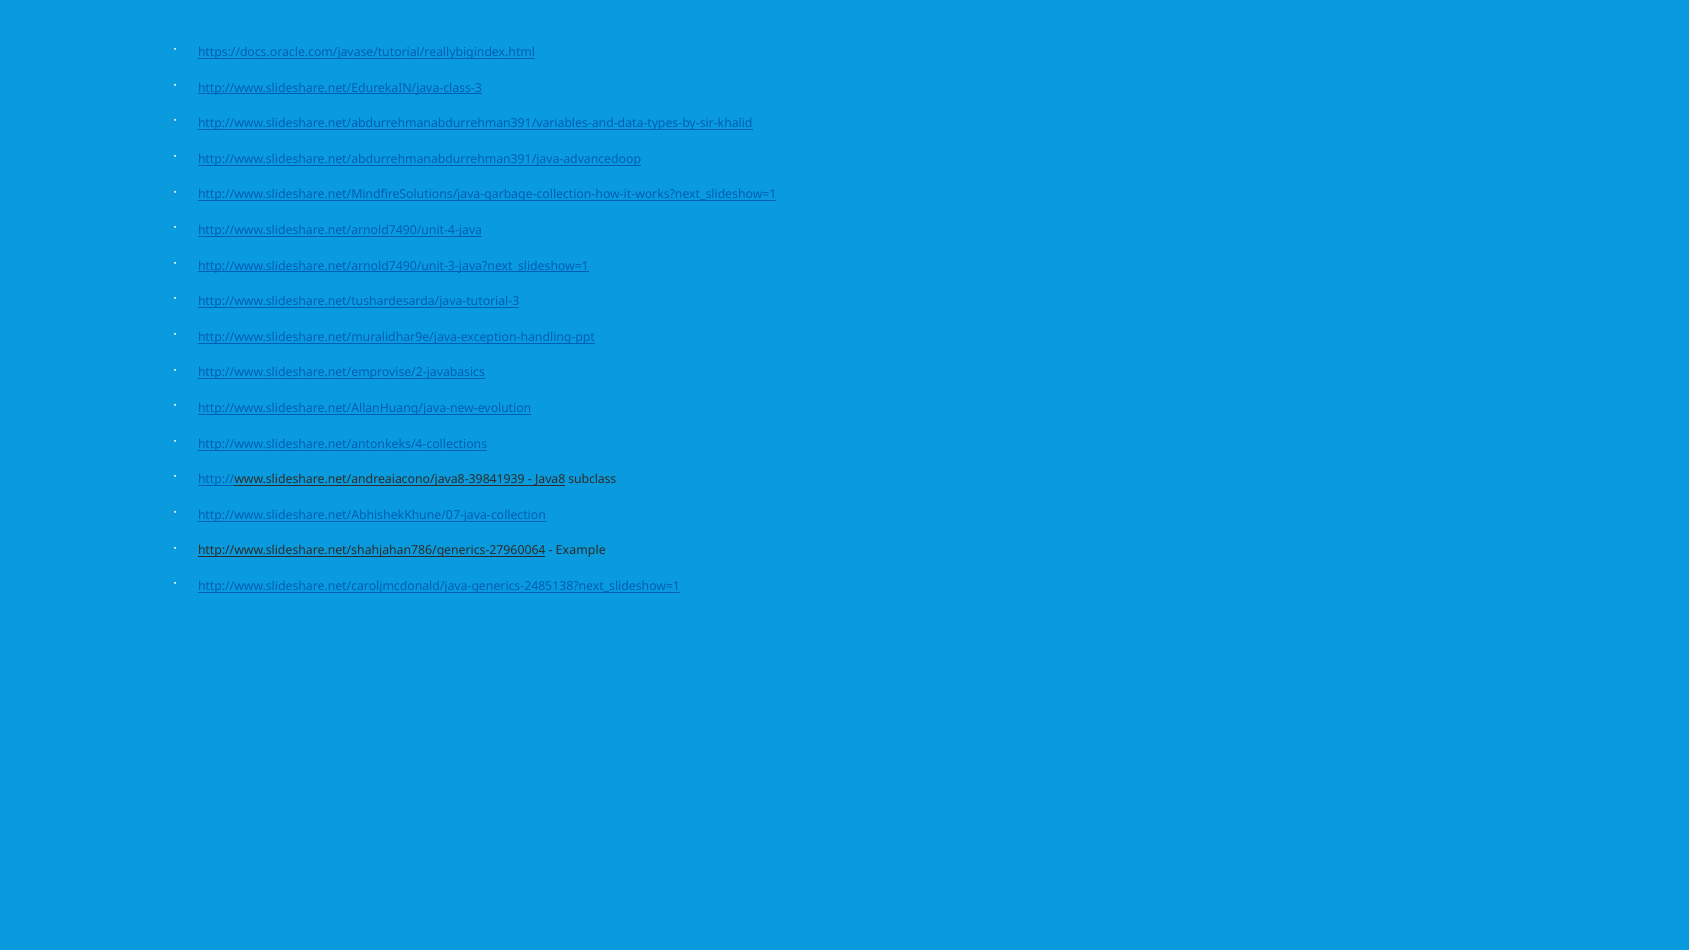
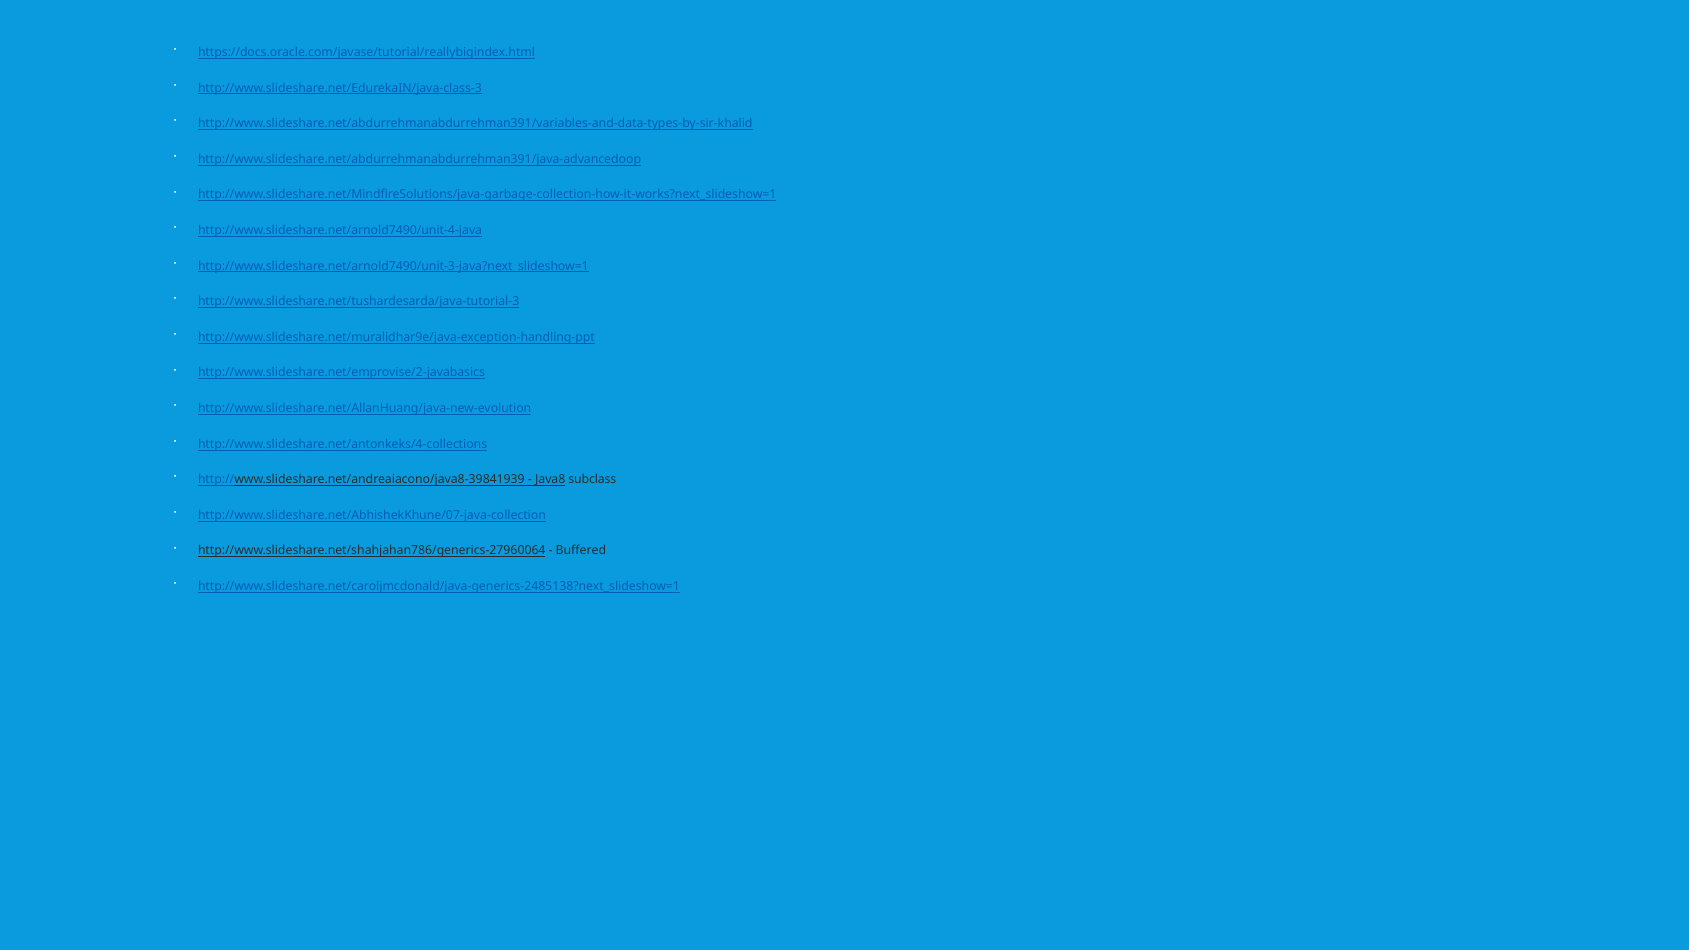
Example: Example -> Buffered
